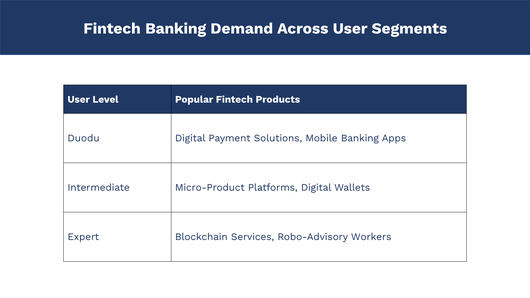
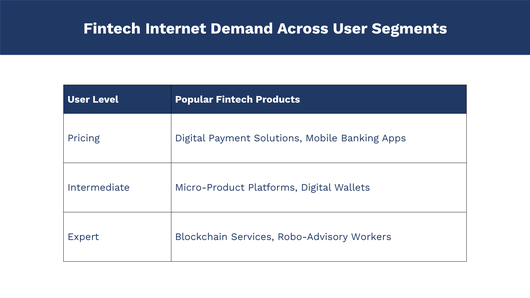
Fintech Banking: Banking -> Internet
Duodu: Duodu -> Pricing
